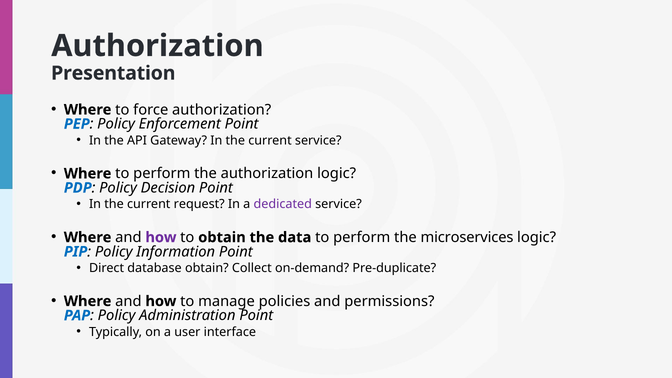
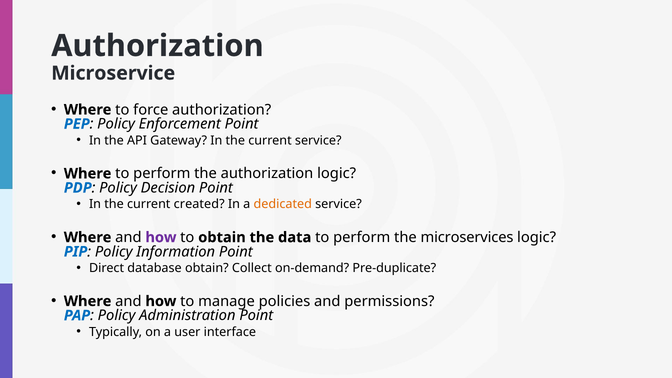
Presentation: Presentation -> Microservice
request: request -> created
dedicated colour: purple -> orange
